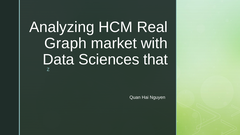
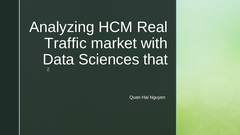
Graph: Graph -> Traffic
